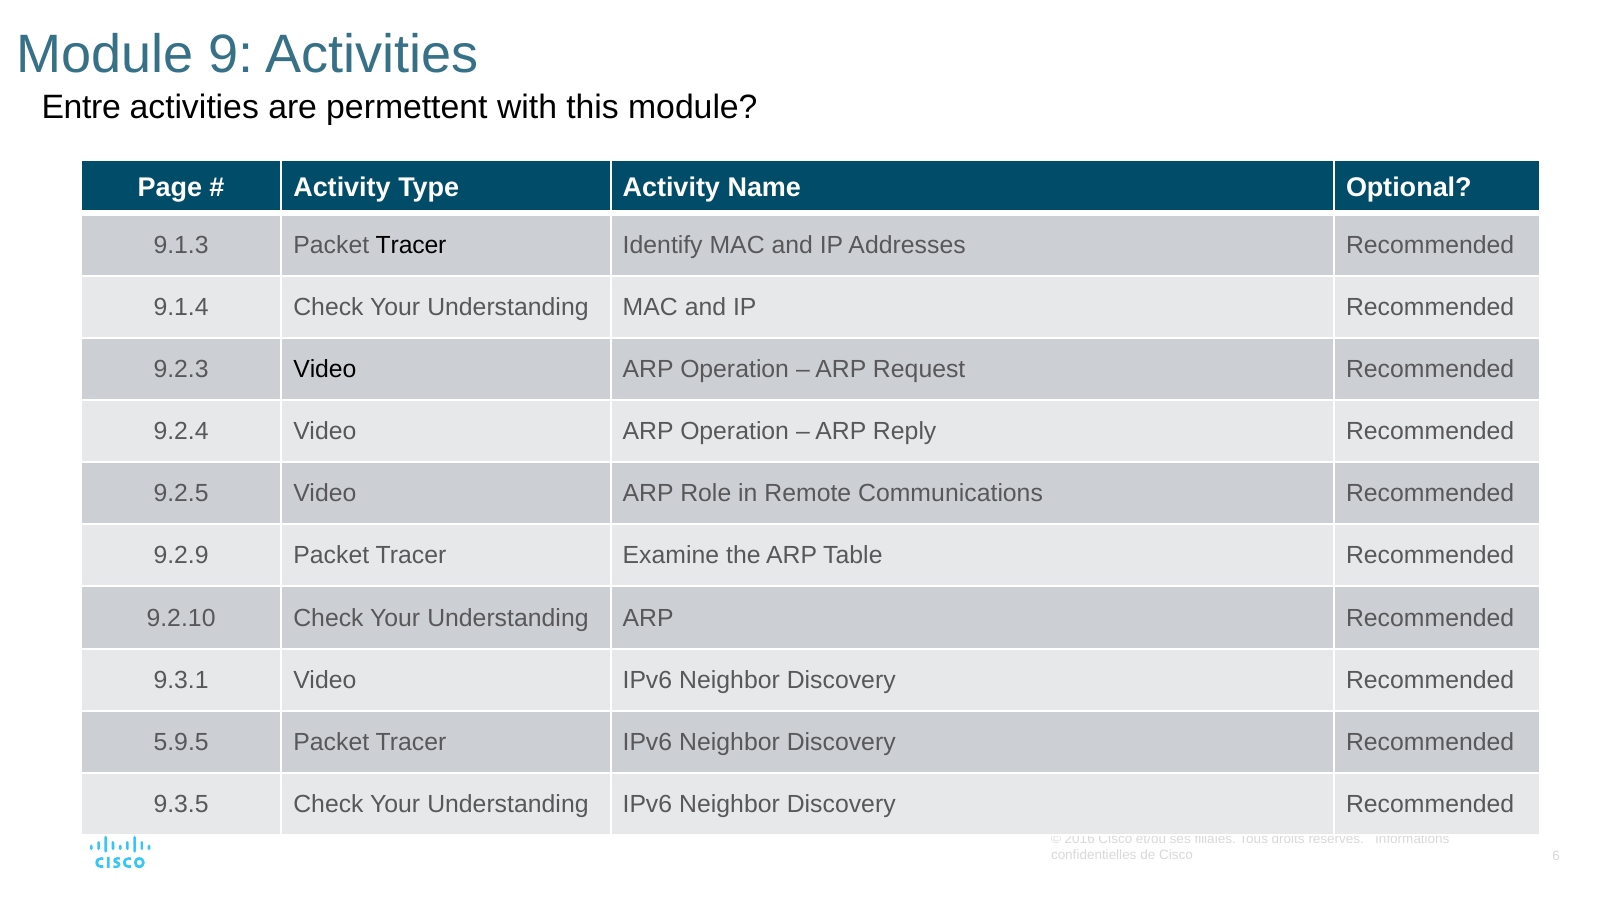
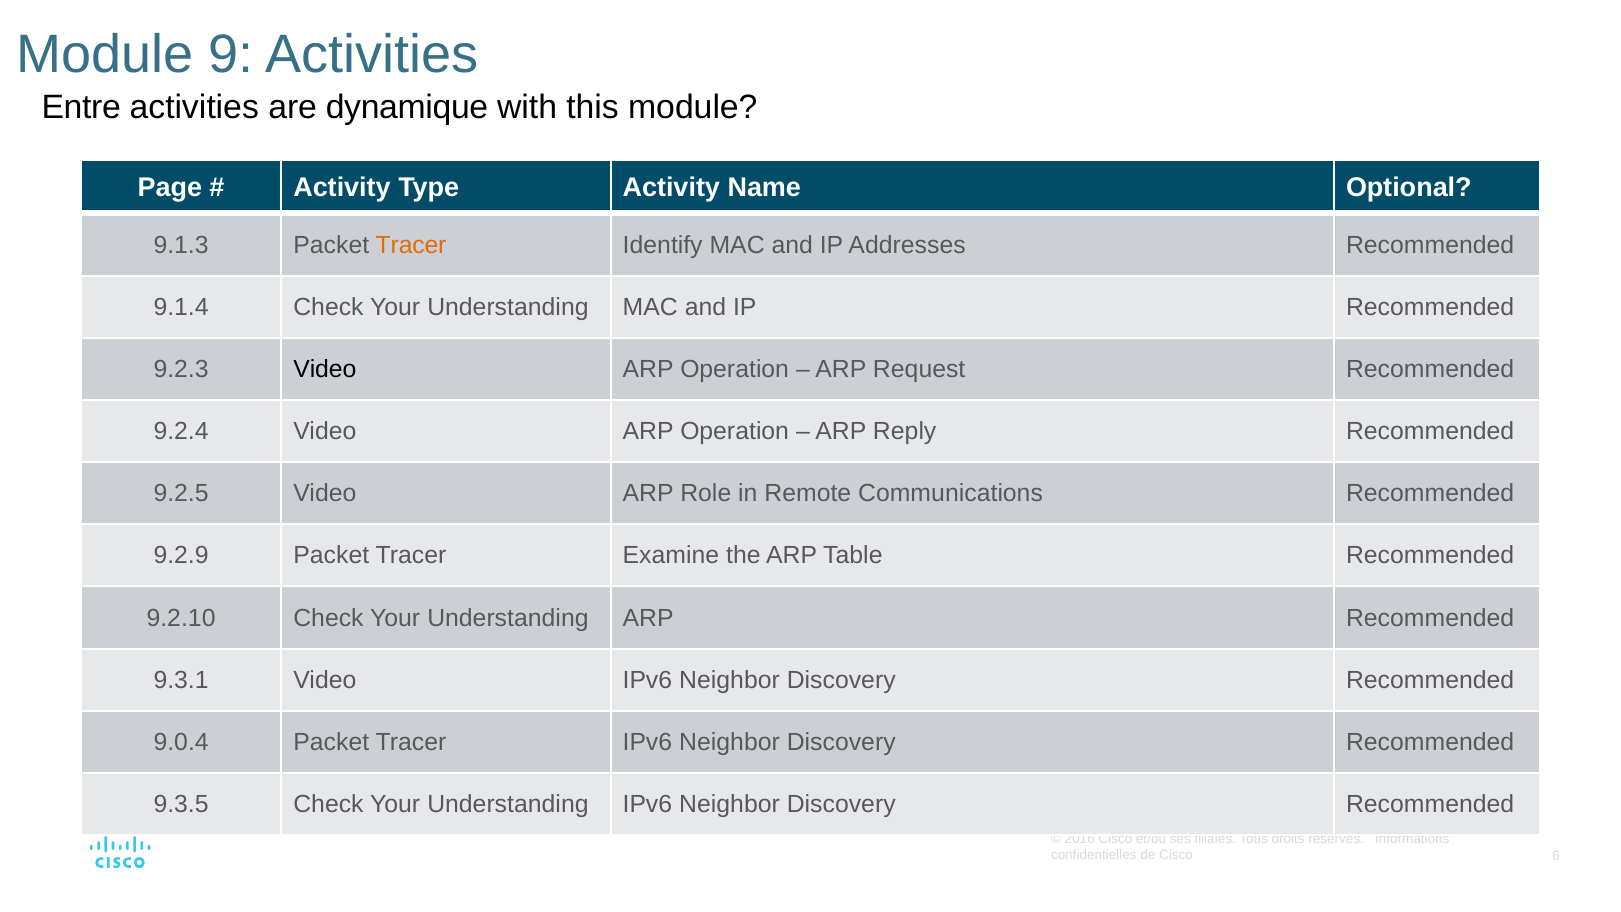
permettent: permettent -> dynamique
Tracer at (411, 245) colour: black -> orange
5.9.5: 5.9.5 -> 9.0.4
